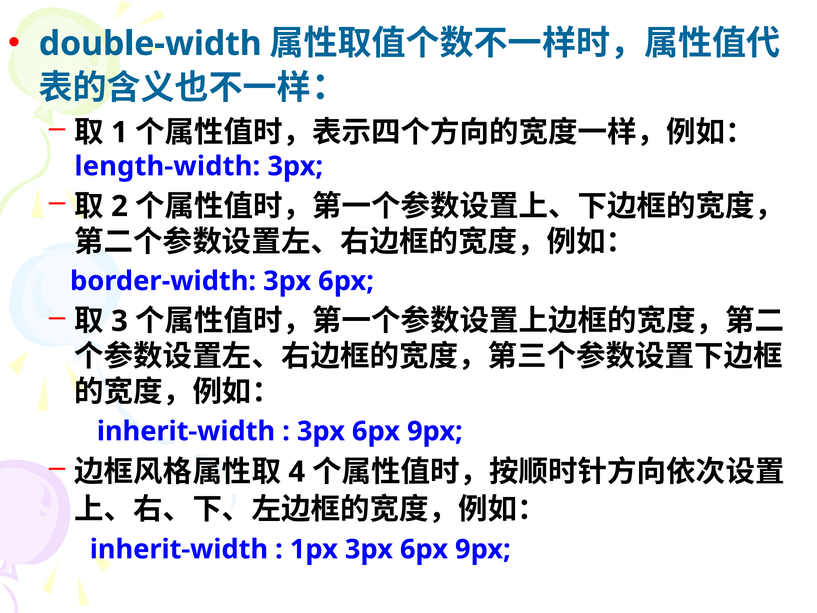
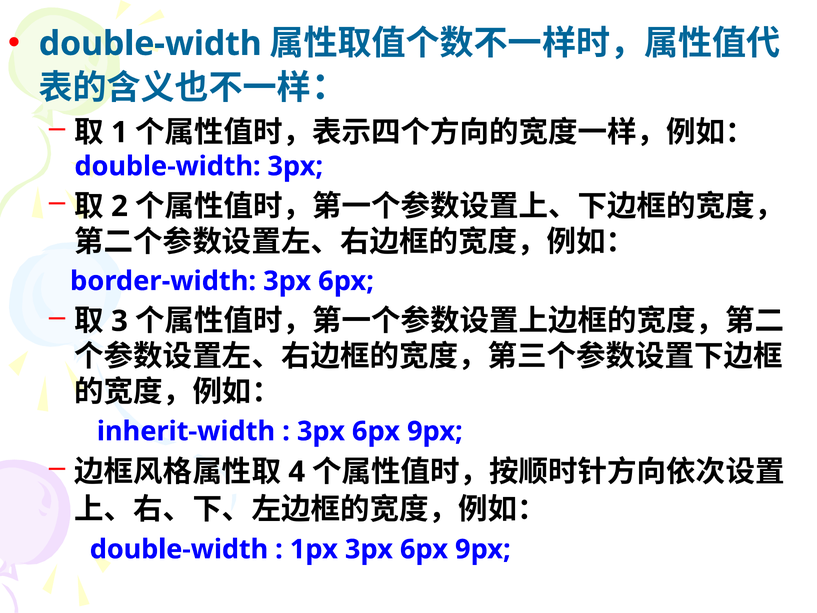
length-width at (167, 166): length-width -> double-width
inherit-width at (179, 549): inherit-width -> double-width
